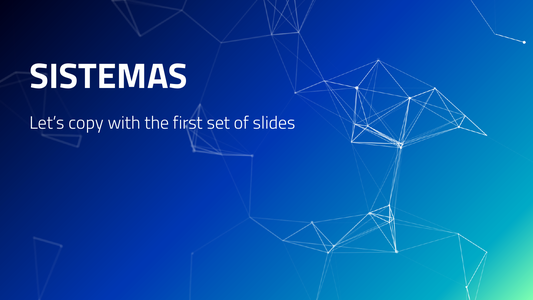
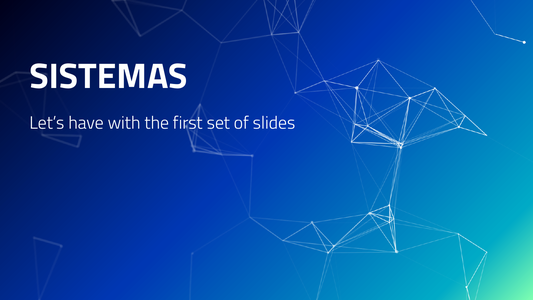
copy: copy -> have
